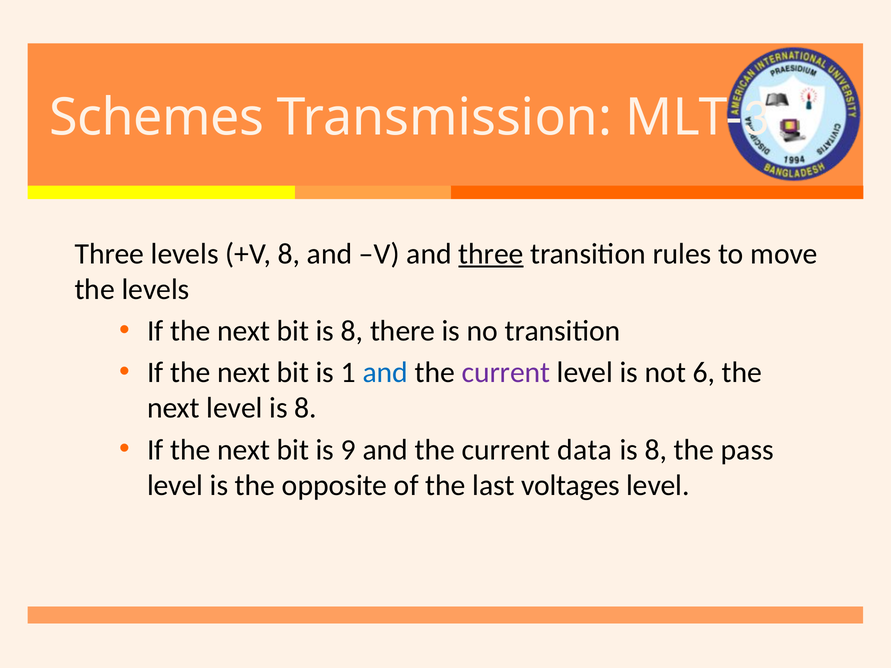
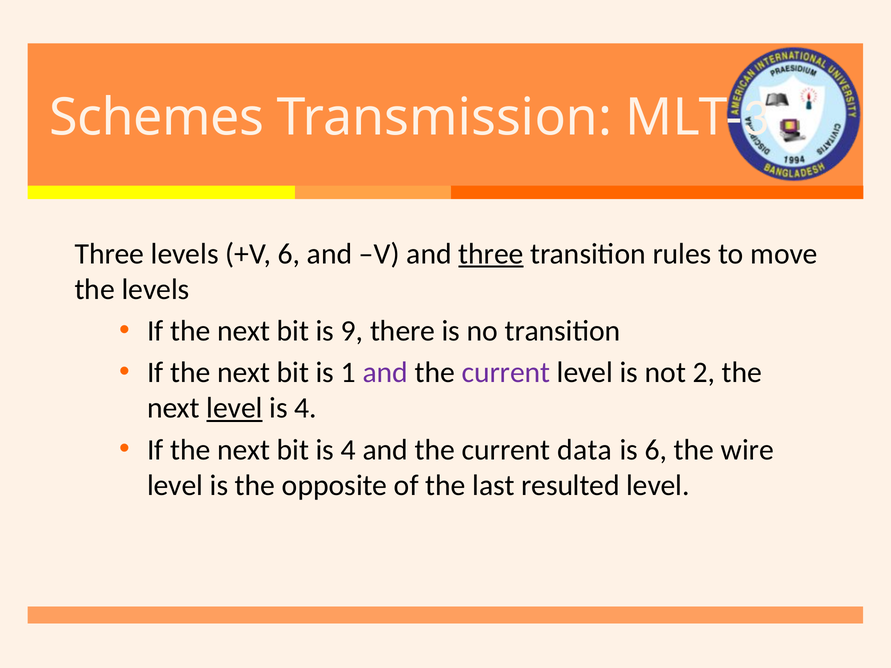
+V 8: 8 -> 6
bit is 8: 8 -> 9
and at (385, 373) colour: blue -> purple
6: 6 -> 2
level at (235, 408) underline: none -> present
8 at (306, 408): 8 -> 4
bit is 9: 9 -> 4
8 at (656, 450): 8 -> 6
pass: pass -> wire
voltages: voltages -> resulted
